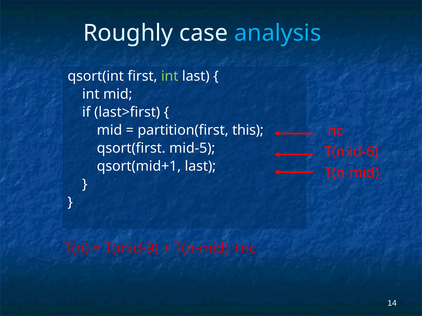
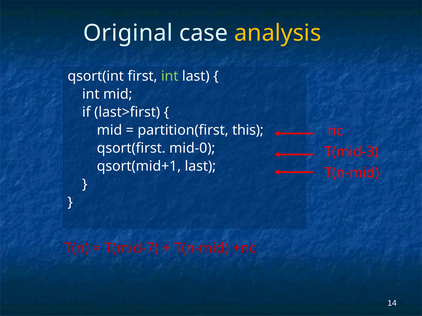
Roughly: Roughly -> Original
analysis colour: light blue -> yellow
mid-5: mid-5 -> mid-0
T(mid-6: T(mid-6 -> T(mid-3
T(mid-9: T(mid-9 -> T(mid-7
